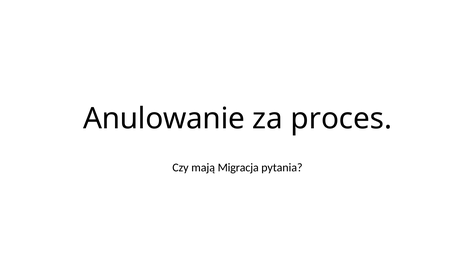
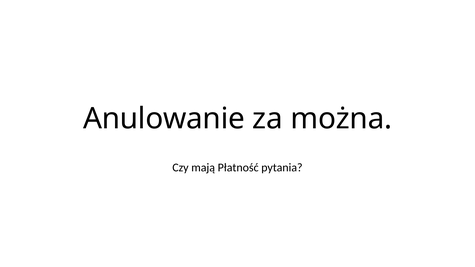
proces: proces -> można
Migracja: Migracja -> Płatność
